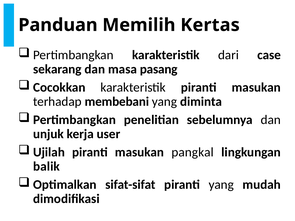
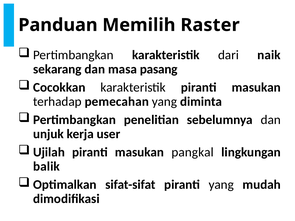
Kertas: Kertas -> Raster
case: case -> naik
membebani: membebani -> pemecahan
